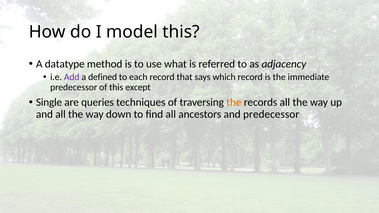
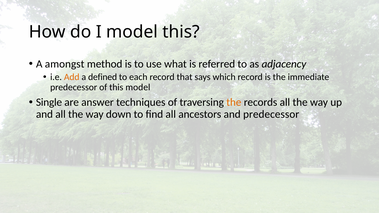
datatype: datatype -> amongst
Add colour: purple -> orange
this except: except -> model
queries: queries -> answer
